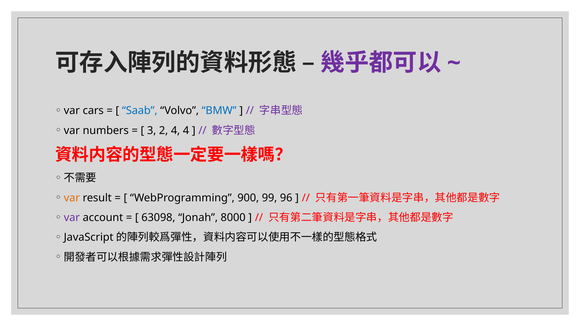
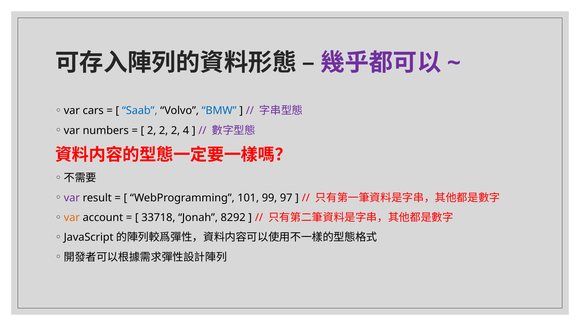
3 at (152, 131): 3 -> 2
4 at (176, 131): 4 -> 2
var at (72, 198) colour: orange -> purple
900: 900 -> 101
96: 96 -> 97
var at (72, 218) colour: purple -> orange
63098: 63098 -> 33718
8000: 8000 -> 8292
